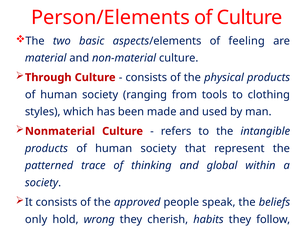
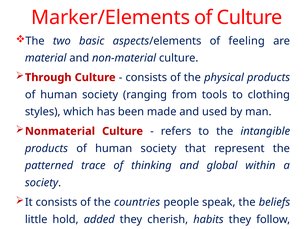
Person/Elements: Person/Elements -> Marker/Elements
approved: approved -> countries
only: only -> little
wrong: wrong -> added
